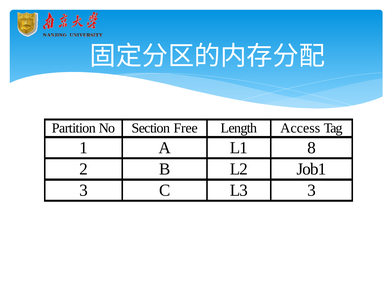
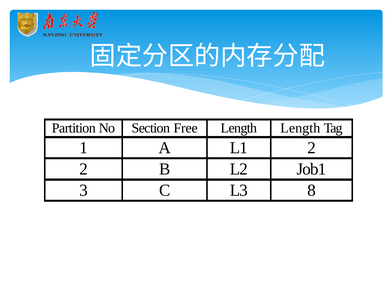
Length Access: Access -> Length
L1 8: 8 -> 2
L3 3: 3 -> 8
